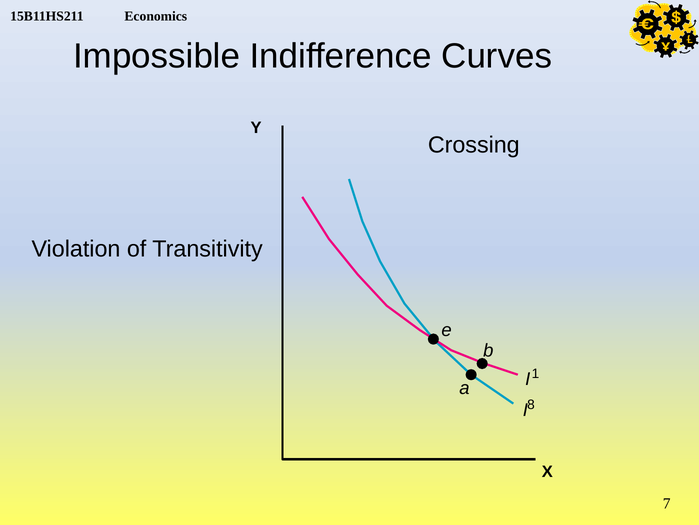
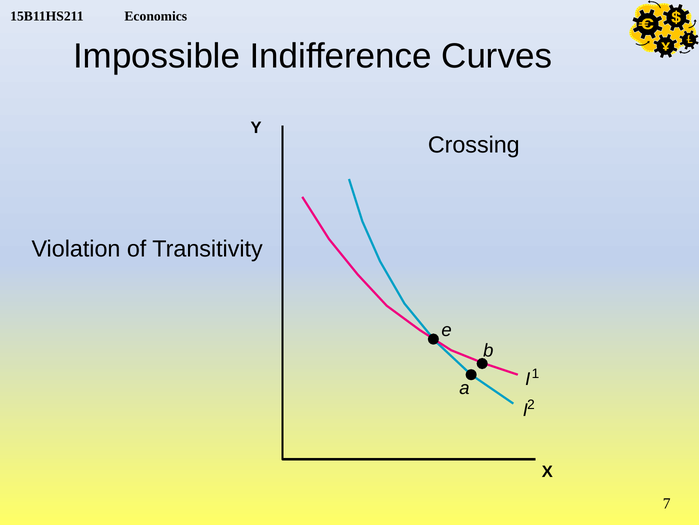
8: 8 -> 2
